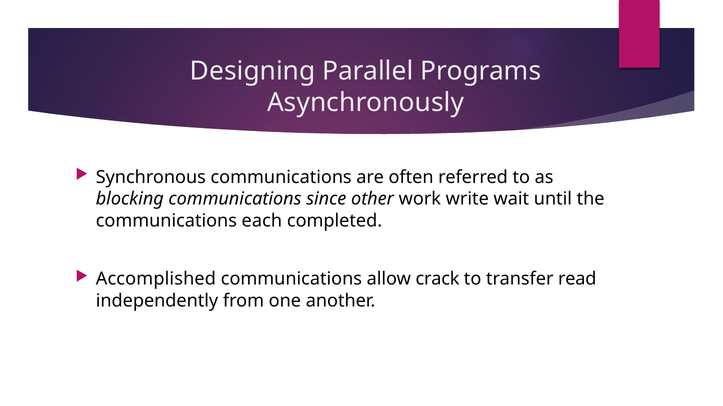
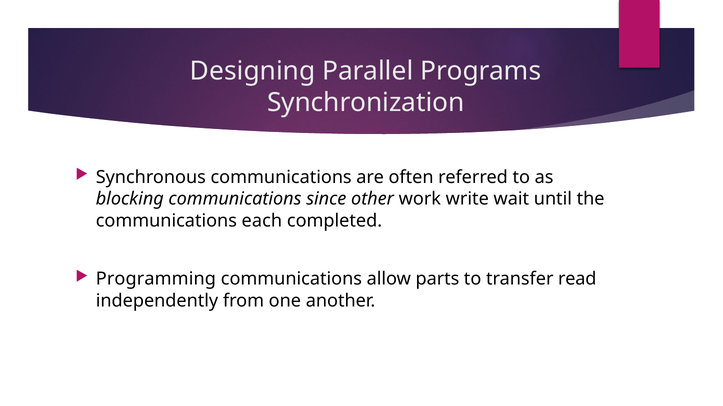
Asynchronously: Asynchronously -> Synchronization
Accomplished: Accomplished -> Programming
crack: crack -> parts
